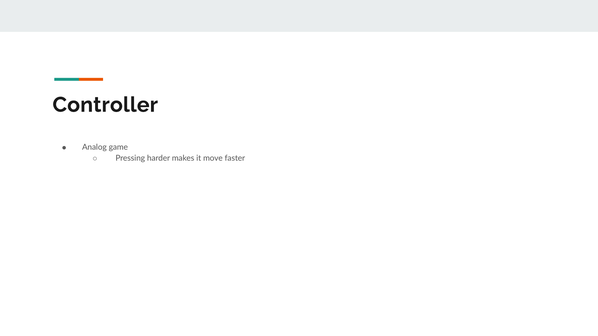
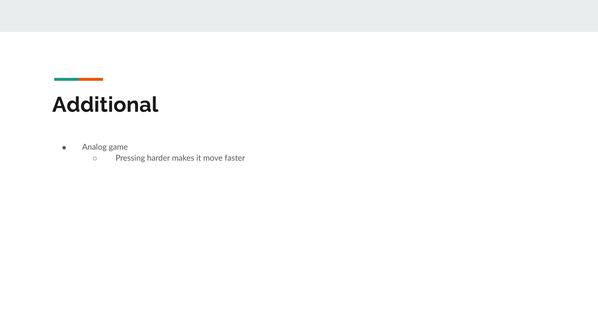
Controller: Controller -> Additional
